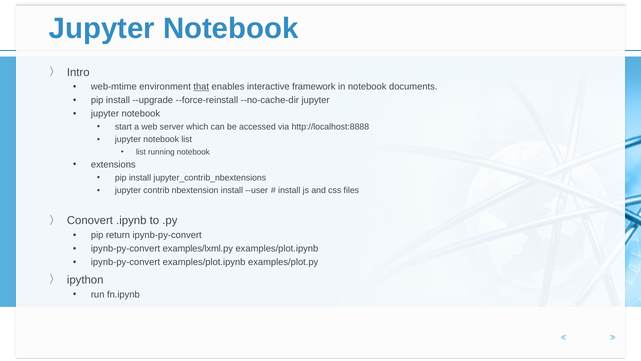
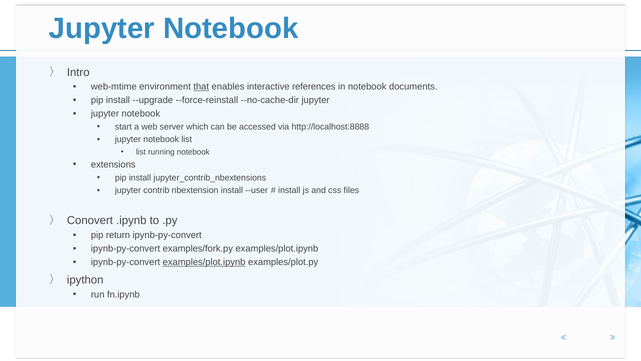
framework: framework -> references
examples/lxml.py: examples/lxml.py -> examples/fork.py
examples/plot.ipynb at (204, 262) underline: none -> present
